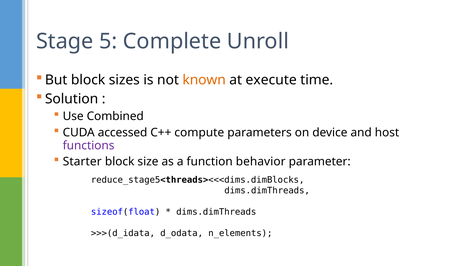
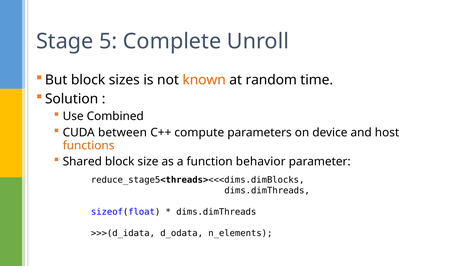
execute: execute -> random
accessed: accessed -> between
functions colour: purple -> orange
Starter: Starter -> Shared
